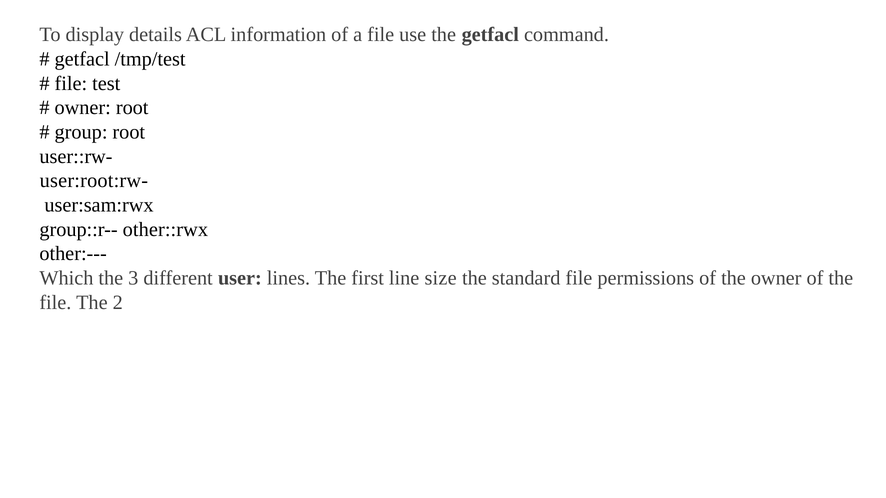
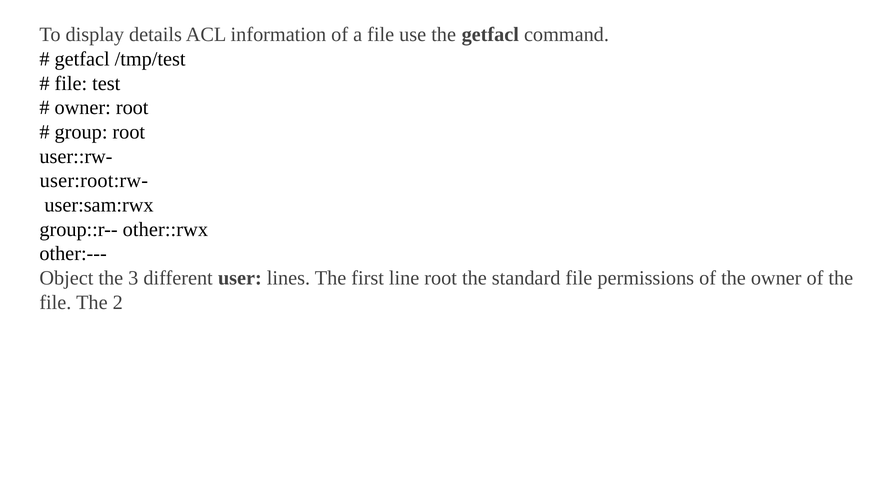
Which: Which -> Object
line size: size -> root
